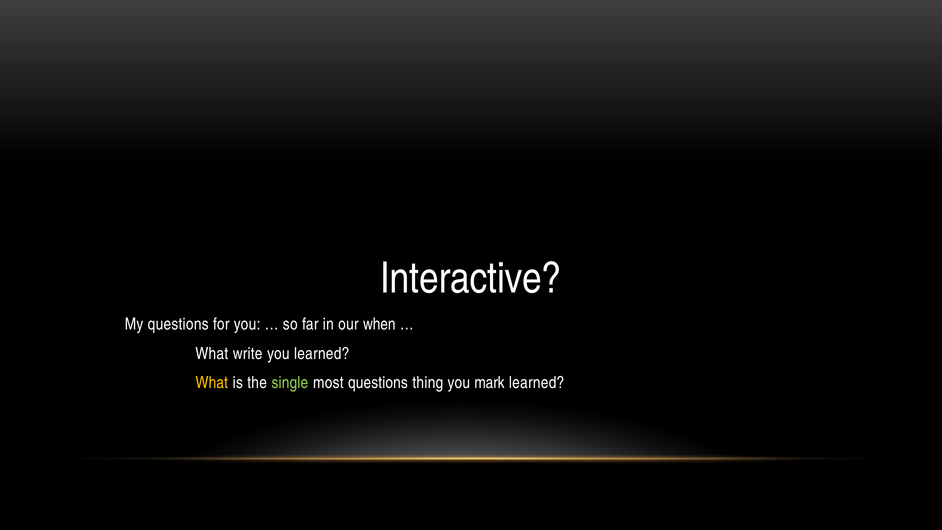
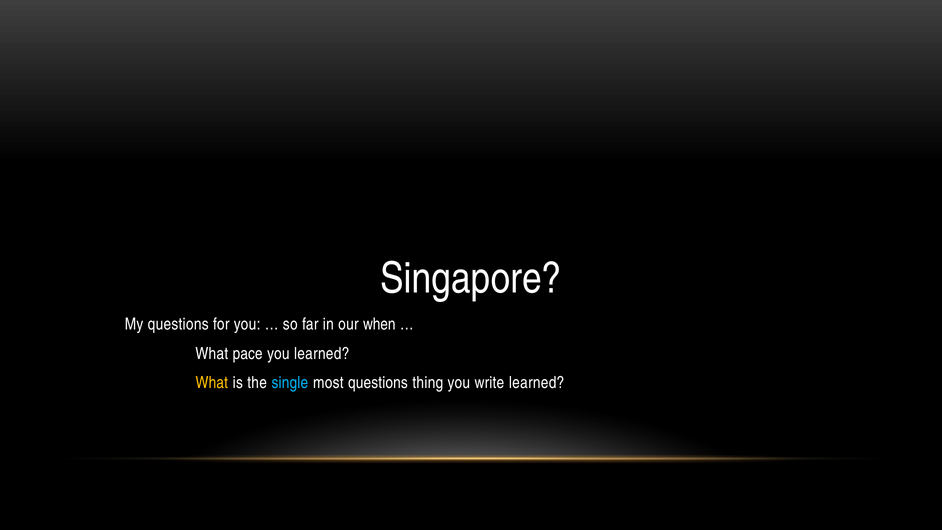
Interactive: Interactive -> Singapore
write: write -> pace
single colour: light green -> light blue
mark: mark -> write
